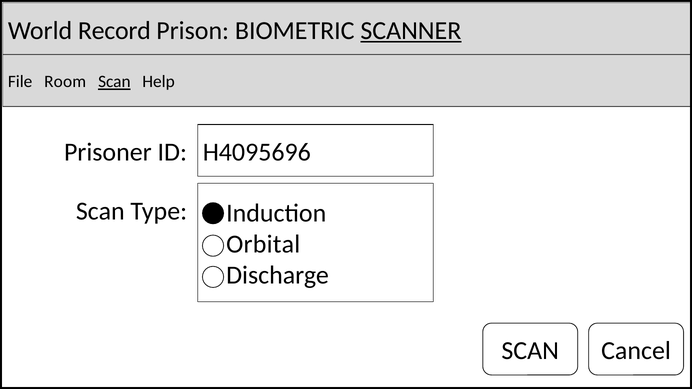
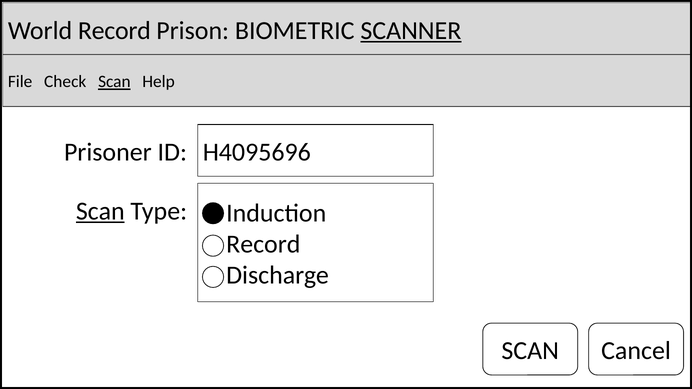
Room: Room -> Check
Scan at (100, 211) underline: none -> present
Orbital at (263, 244): Orbital -> Record
